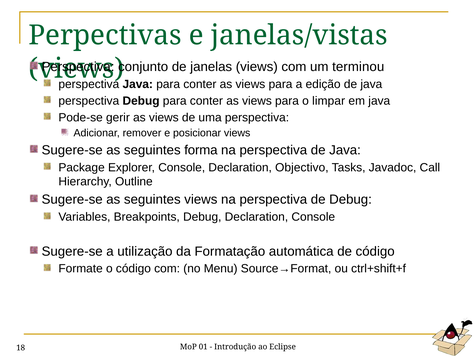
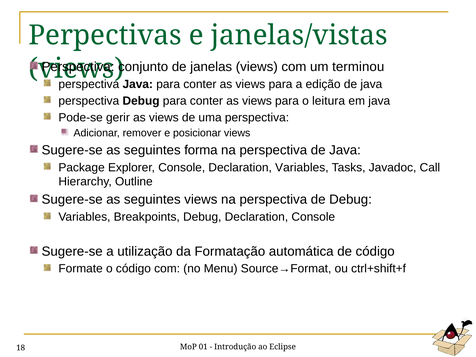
limpar: limpar -> leitura
Declaration Objectivo: Objectivo -> Variables
